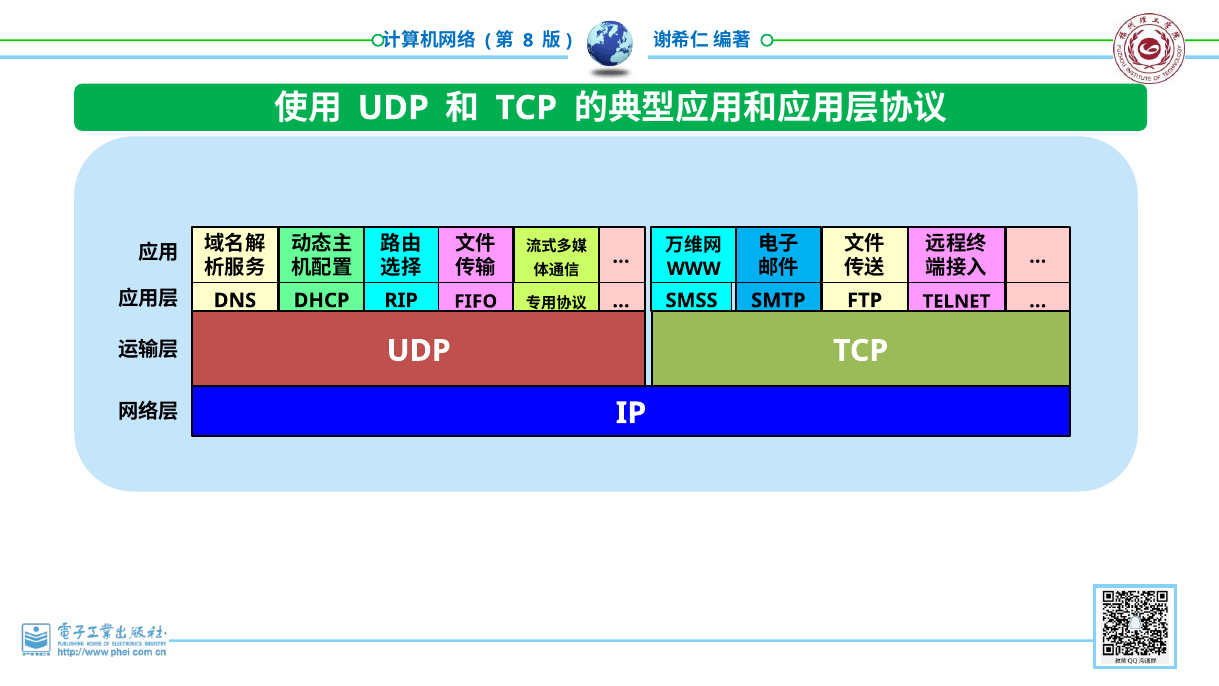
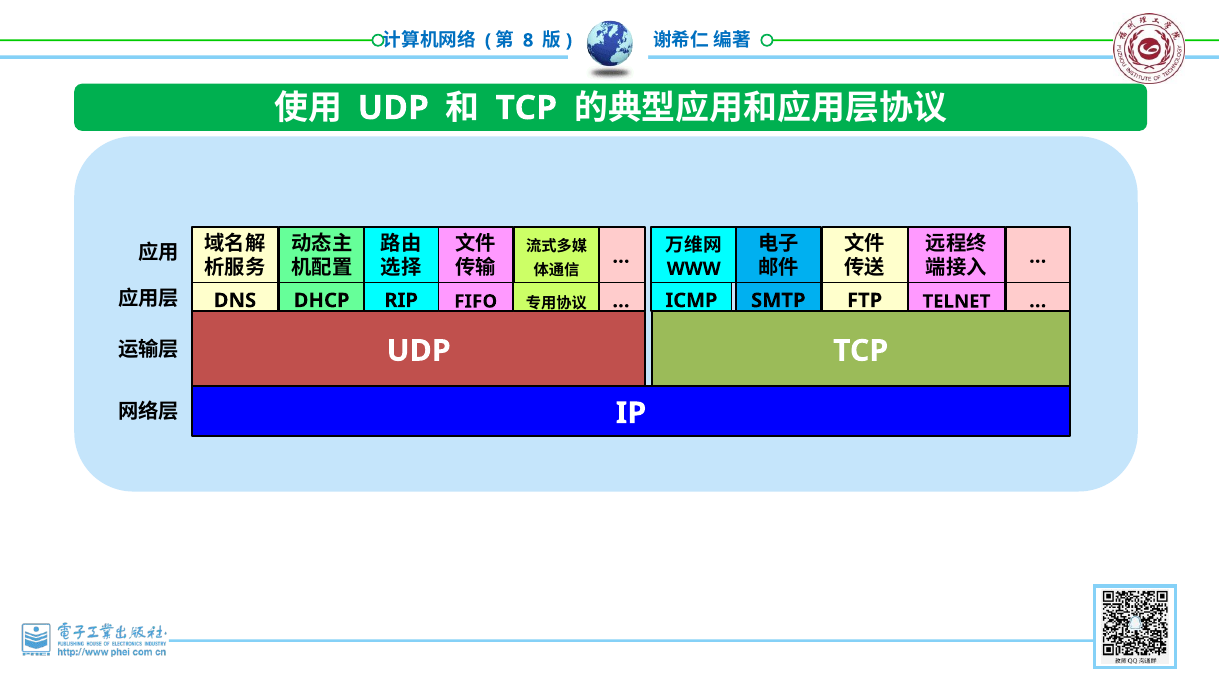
SMSS: SMSS -> ICMP
